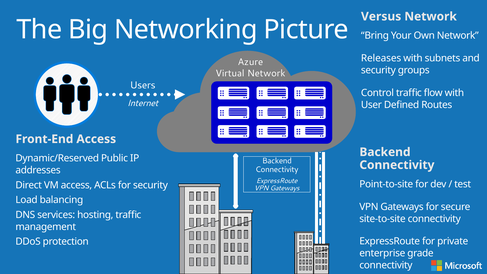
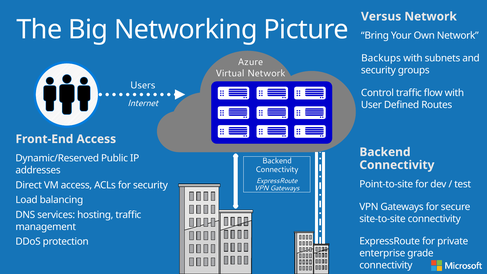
Releases: Releases -> Backups
